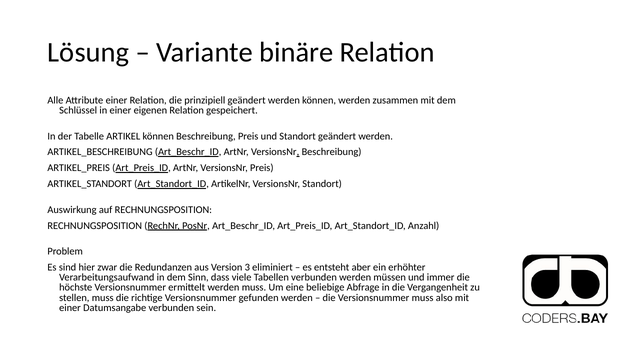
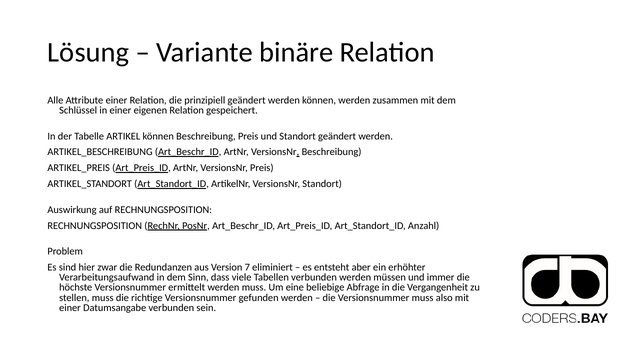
3: 3 -> 7
